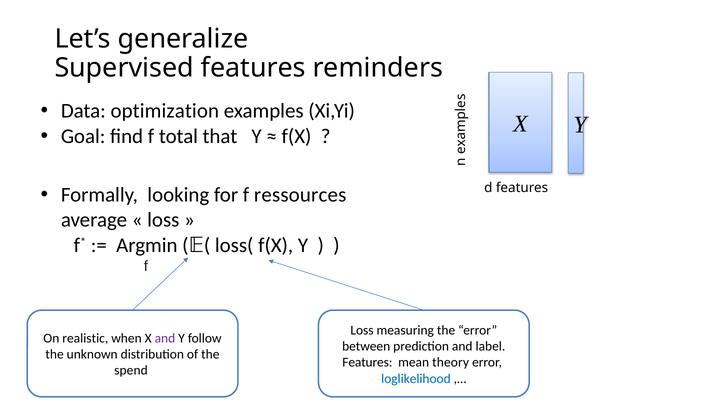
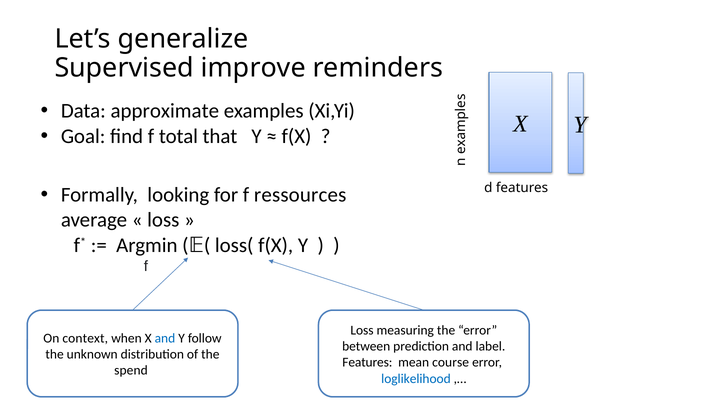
Supervised features: features -> improve
optimization: optimization -> approximate
realistic: realistic -> context
and at (165, 338) colour: purple -> blue
theory: theory -> course
